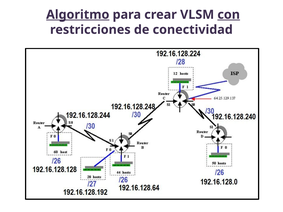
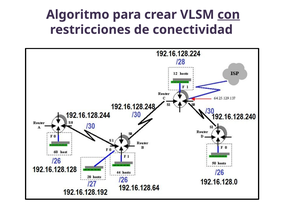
Algoritmo underline: present -> none
